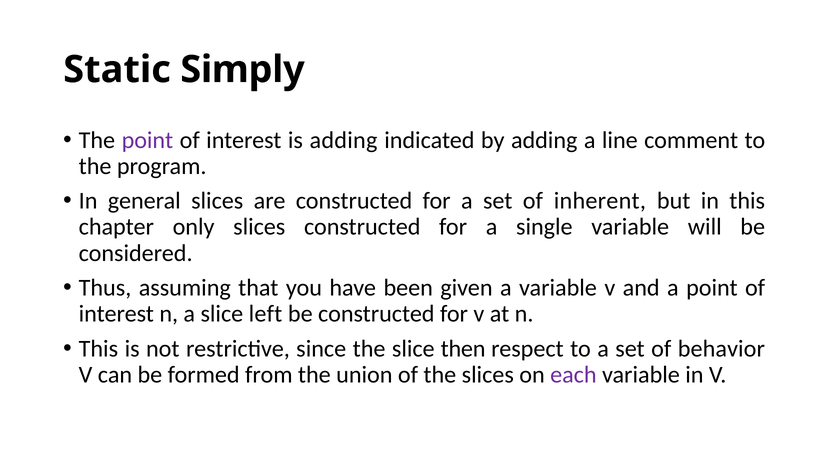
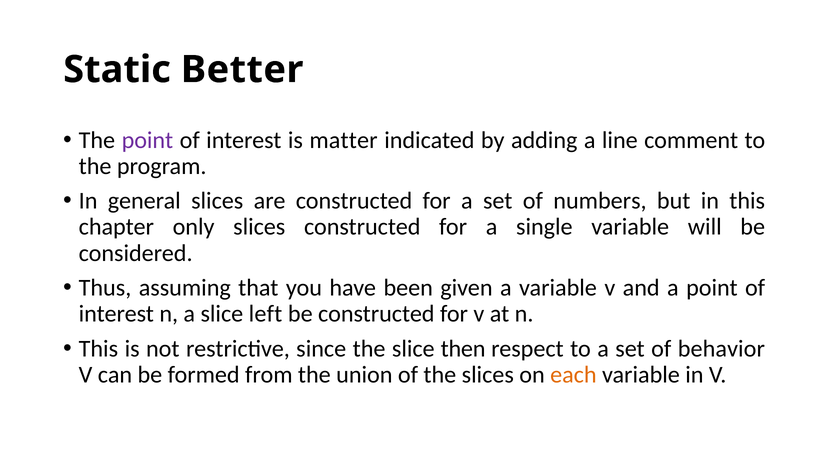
Simply: Simply -> Better
is adding: adding -> matter
inherent: inherent -> numbers
each colour: purple -> orange
